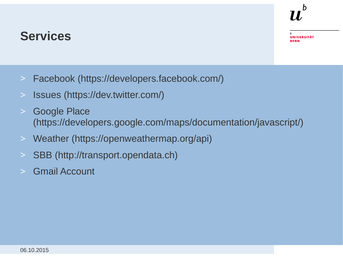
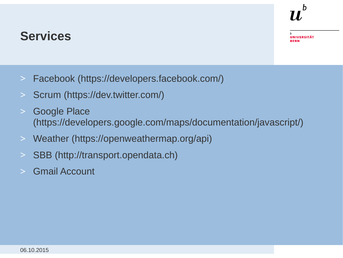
Issues: Issues -> Scrum
